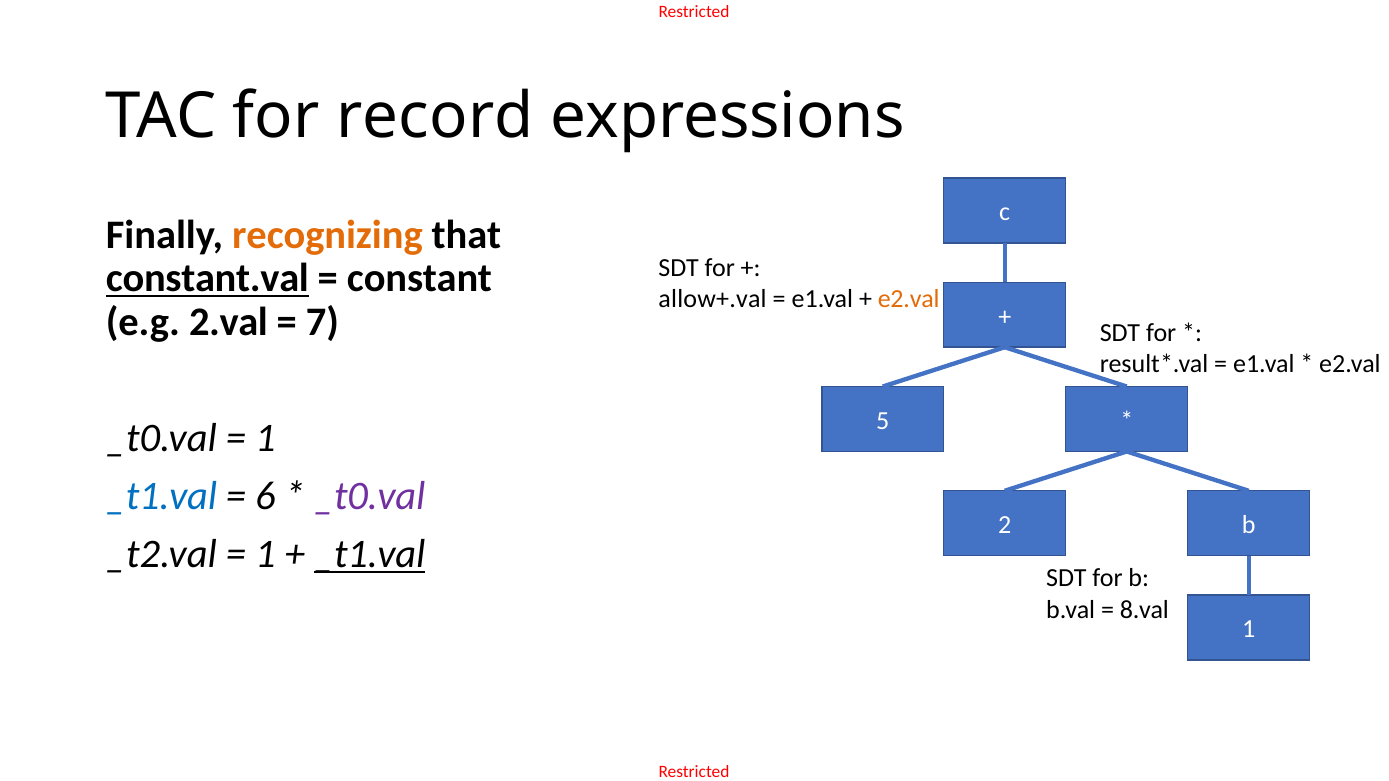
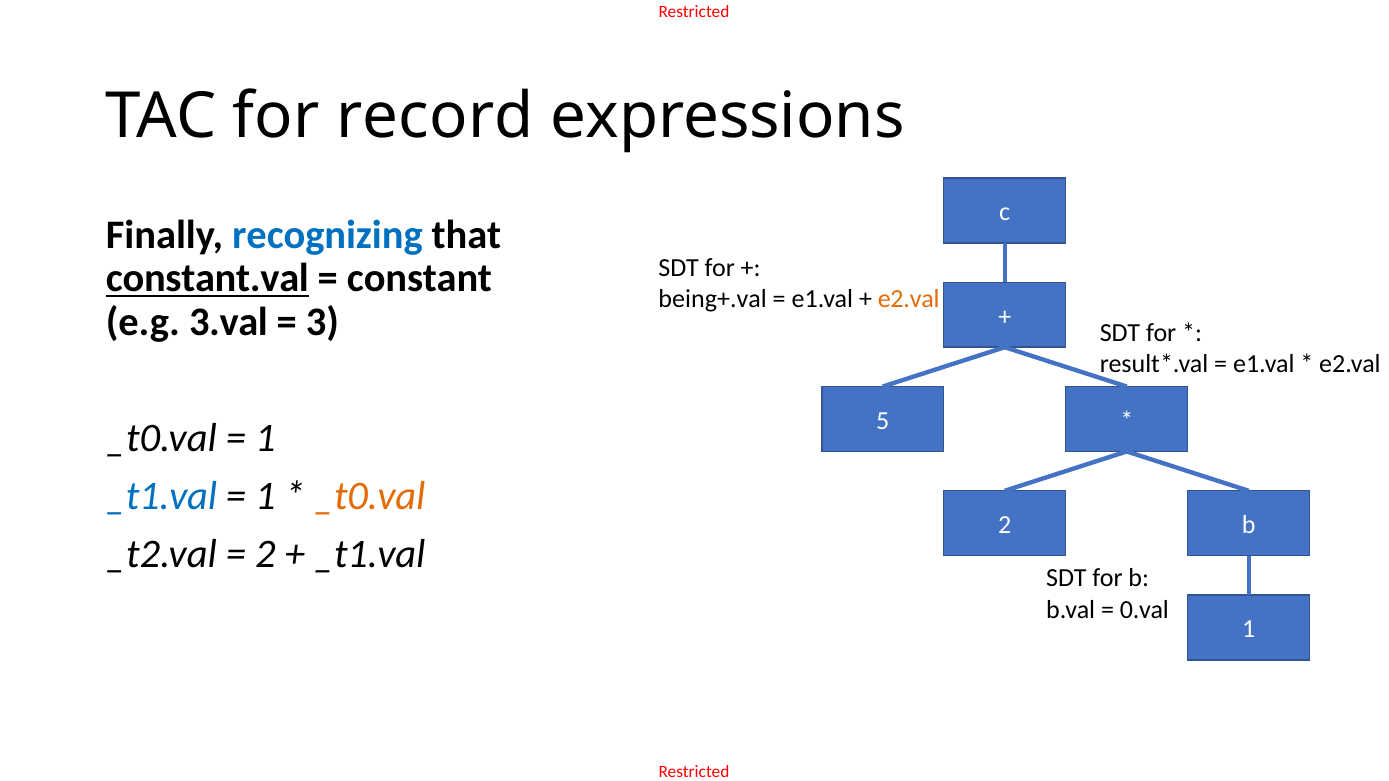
recognizing colour: orange -> blue
allow+.val: allow+.val -> being+.val
2.val: 2.val -> 3.val
7: 7 -> 3
6 at (265, 497): 6 -> 1
_t0.val at (370, 497) colour: purple -> orange
1 at (265, 555): 1 -> 2
_t1.val at (370, 555) underline: present -> none
8.val: 8.val -> 0.val
